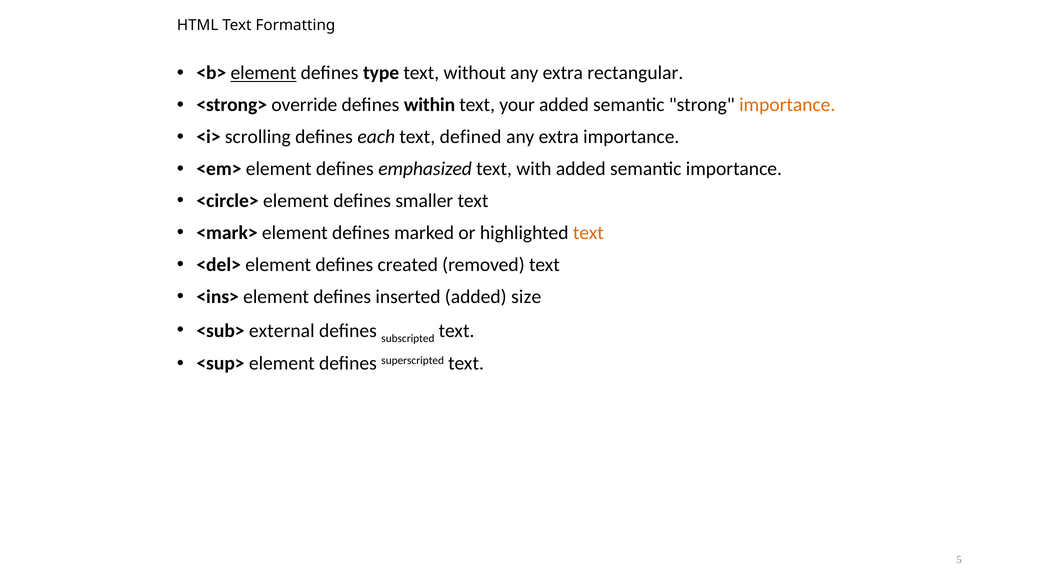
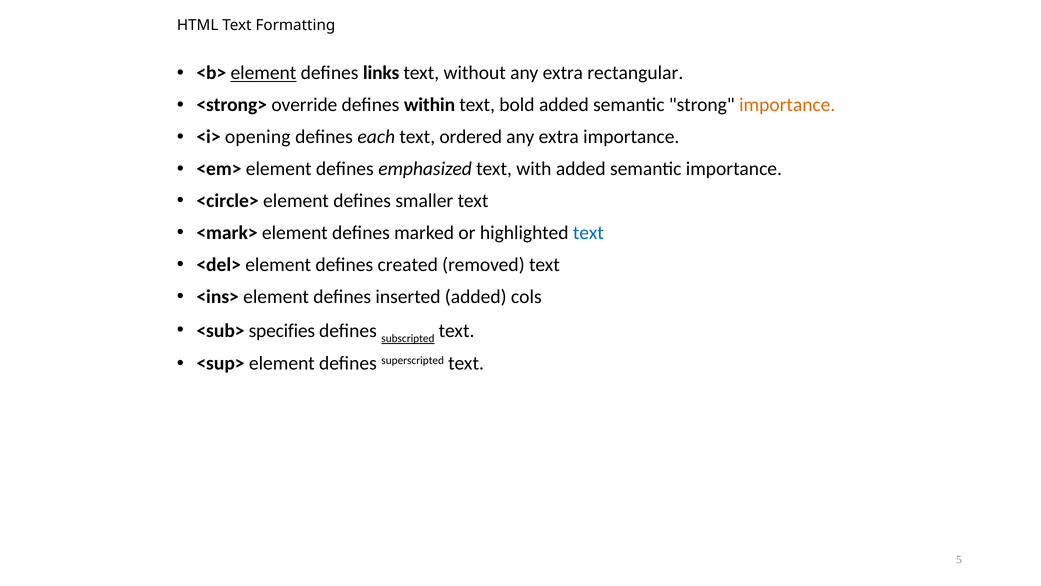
type: type -> links
your: your -> bold
scrolling: scrolling -> opening
defined: defined -> ordered
text at (588, 233) colour: orange -> blue
size: size -> cols
external: external -> specifies
subscripted underline: none -> present
